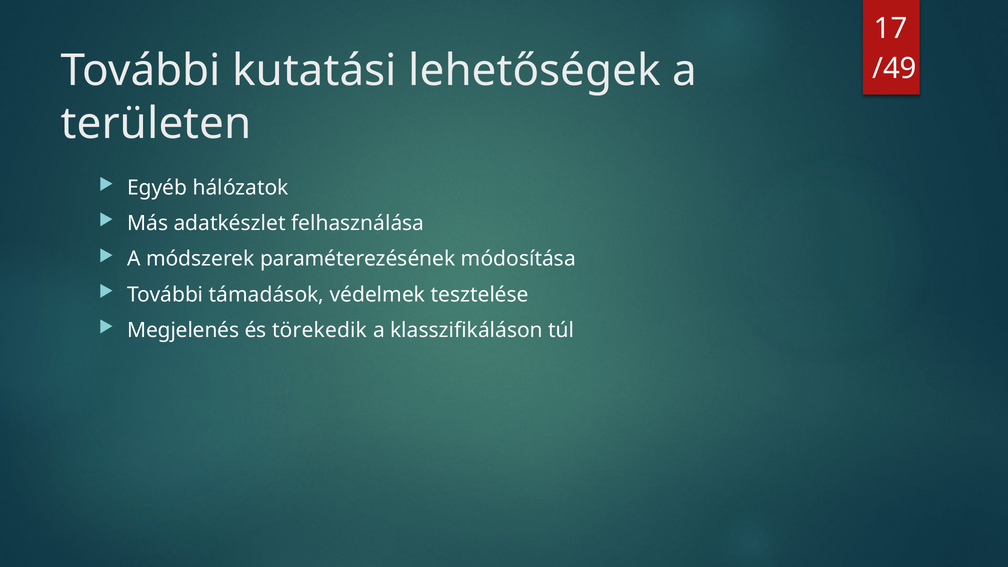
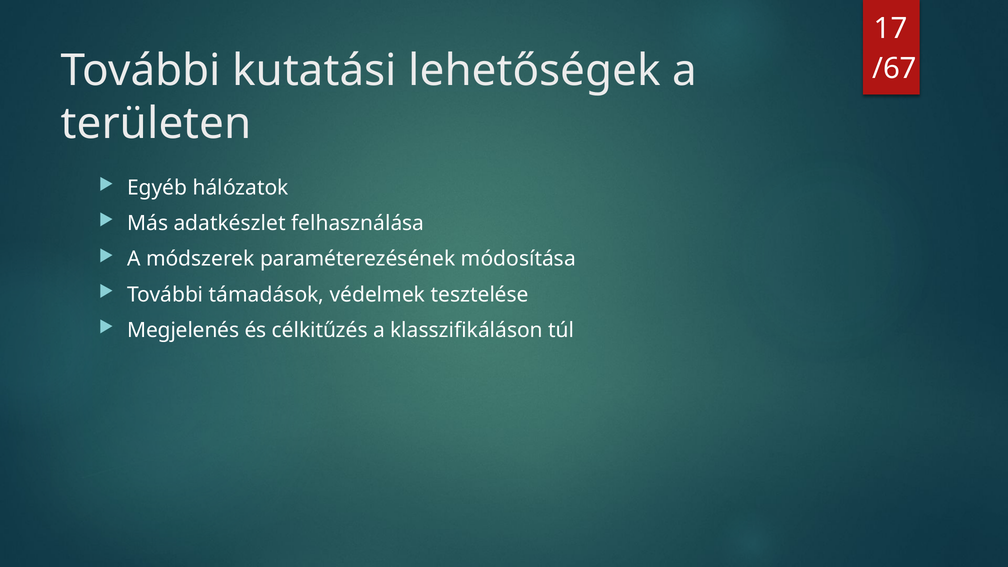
/49: /49 -> /67
törekedik: törekedik -> célkitűzés
